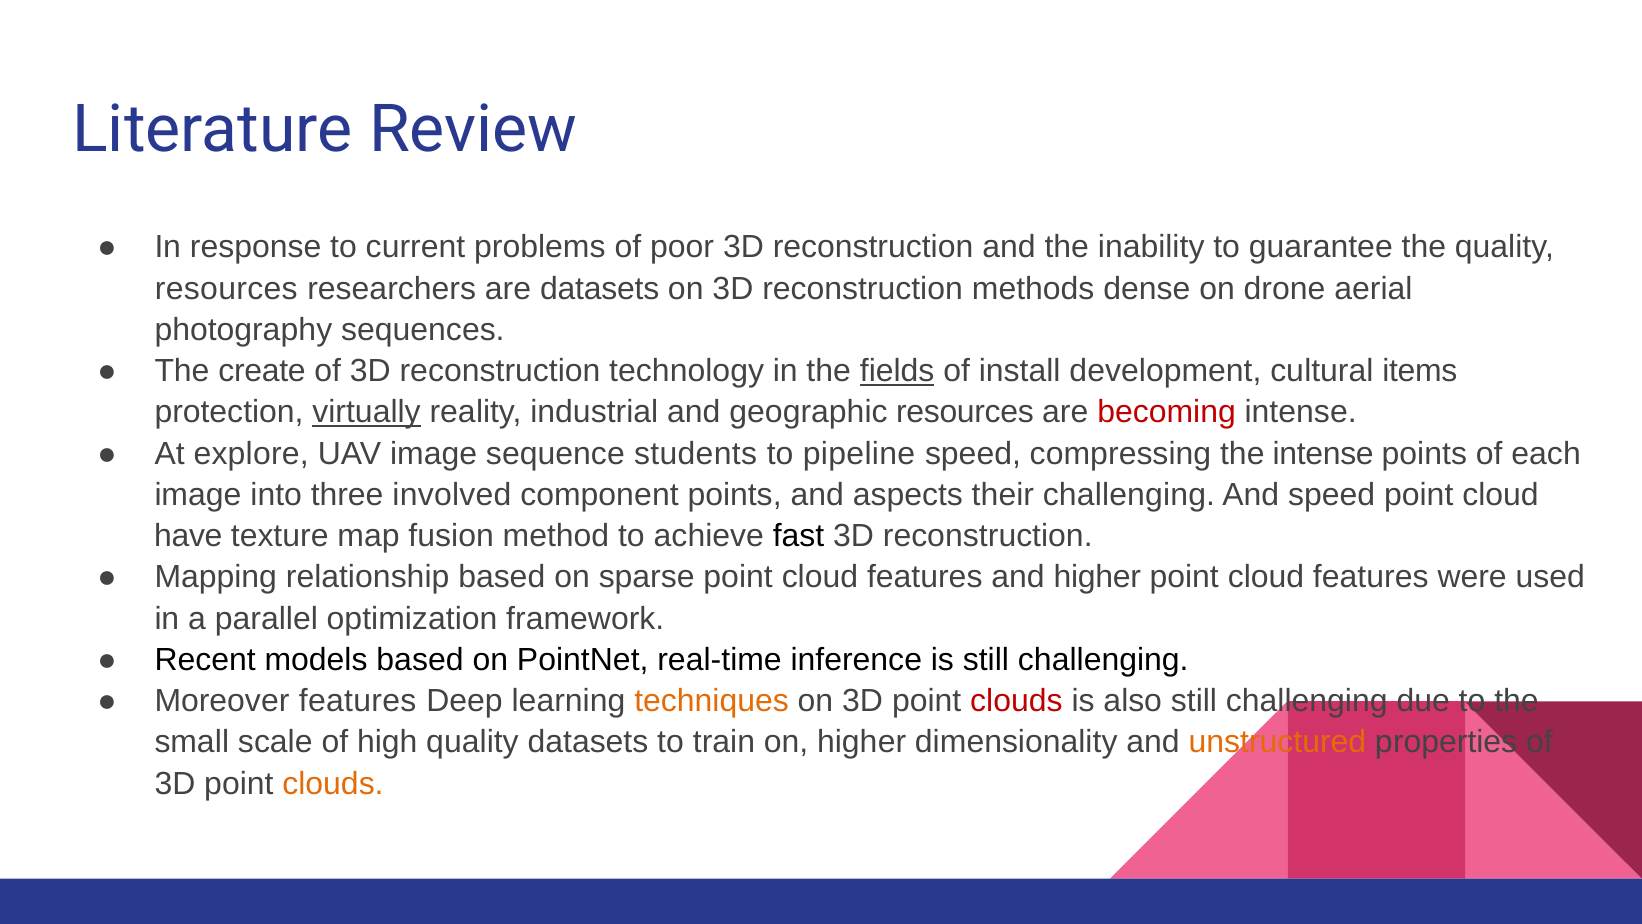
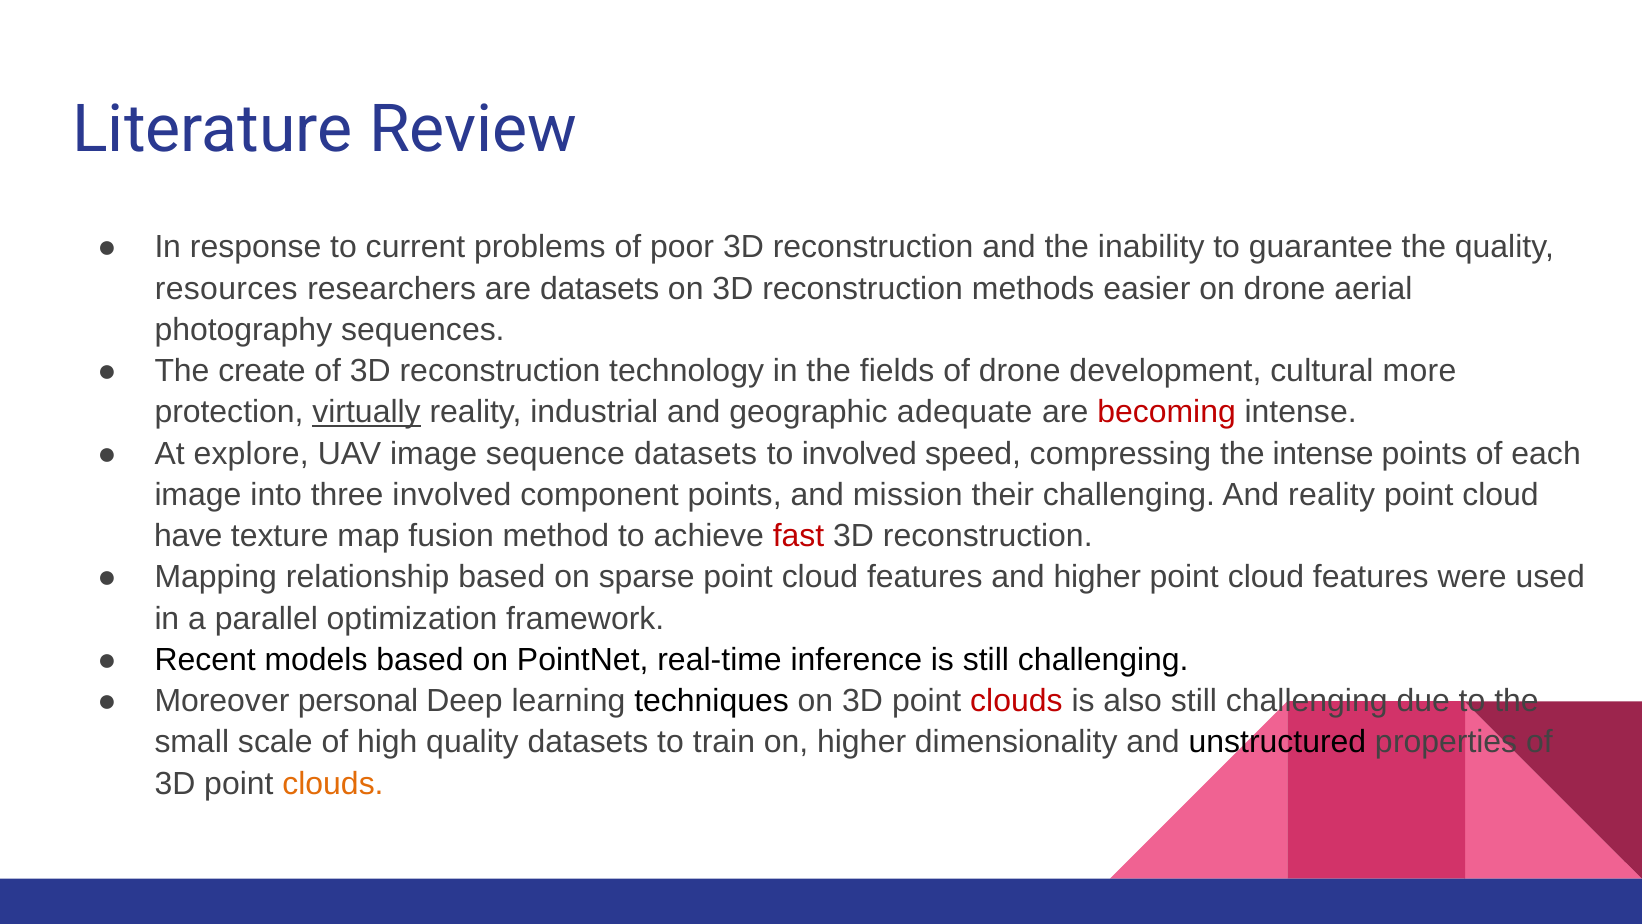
dense: dense -> easier
fields underline: present -> none
of install: install -> drone
items: items -> more
geographic resources: resources -> adequate
sequence students: students -> datasets
to pipeline: pipeline -> involved
aspects: aspects -> mission
And speed: speed -> reality
fast colour: black -> red
Moreover features: features -> personal
techniques colour: orange -> black
unstructured colour: orange -> black
